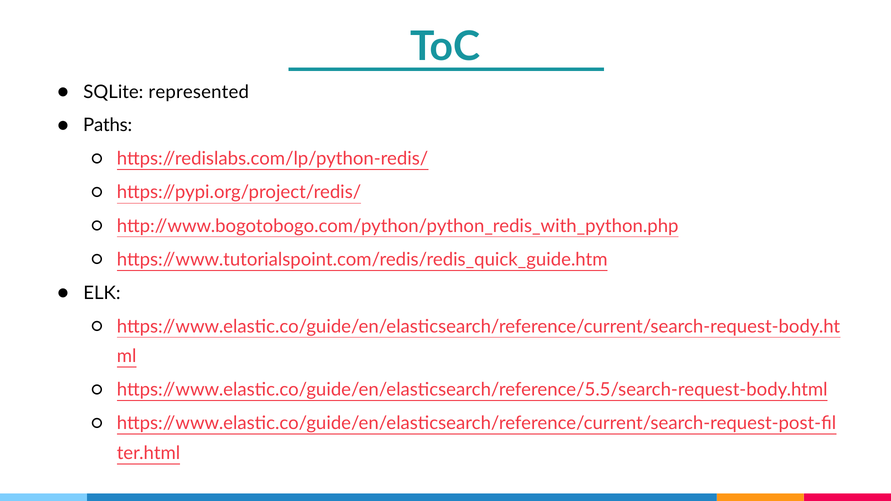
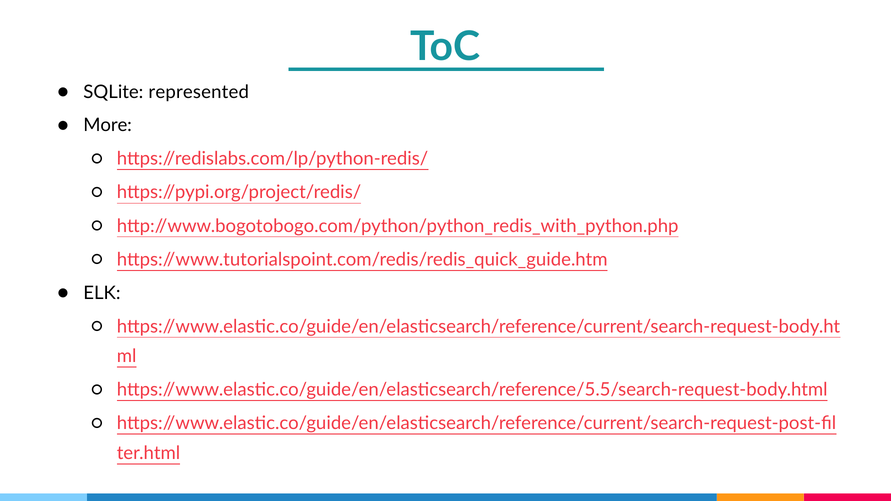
Paths: Paths -> More
